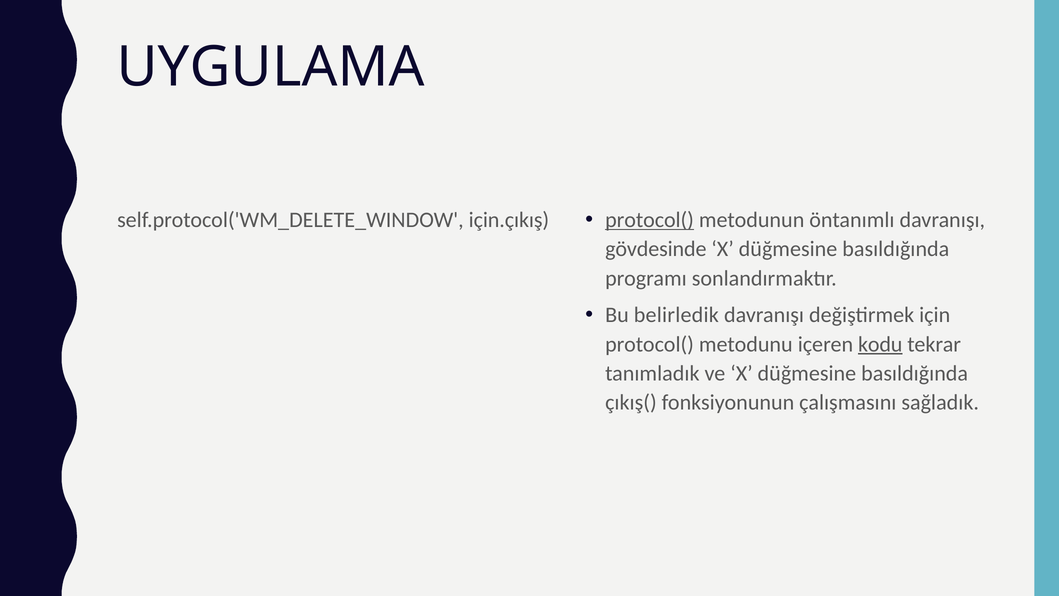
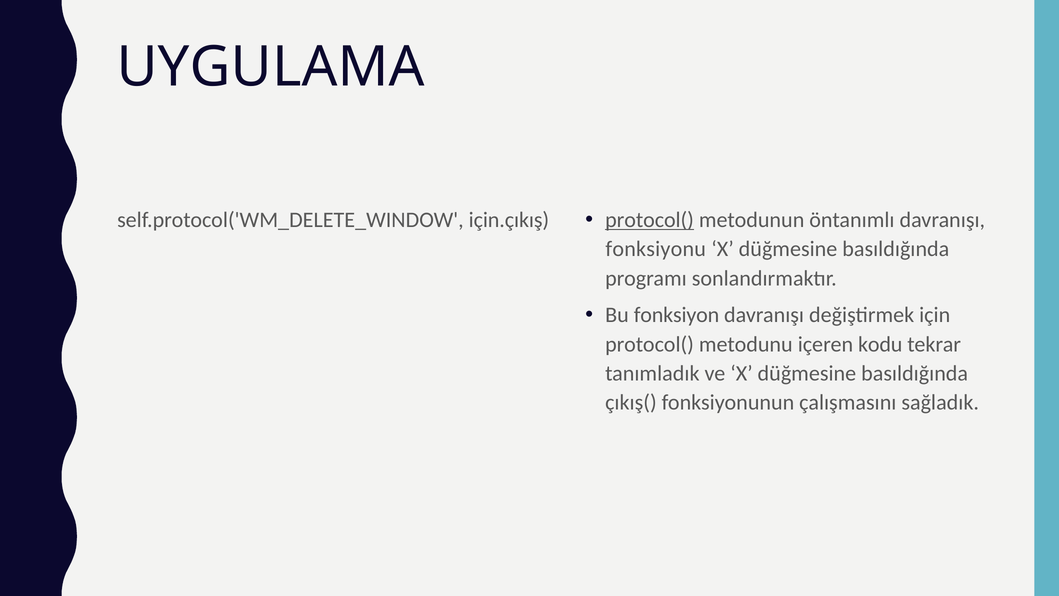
gövdesinde: gövdesinde -> fonksiyonu
belirledik: belirledik -> fonksiyon
kodu underline: present -> none
